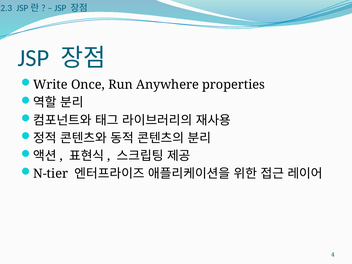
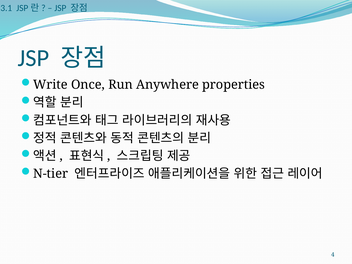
2.3: 2.3 -> 3.1
